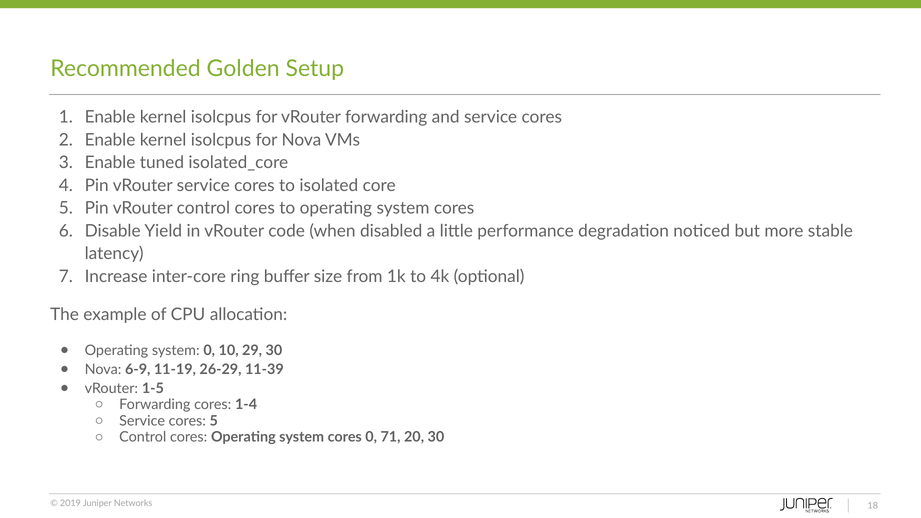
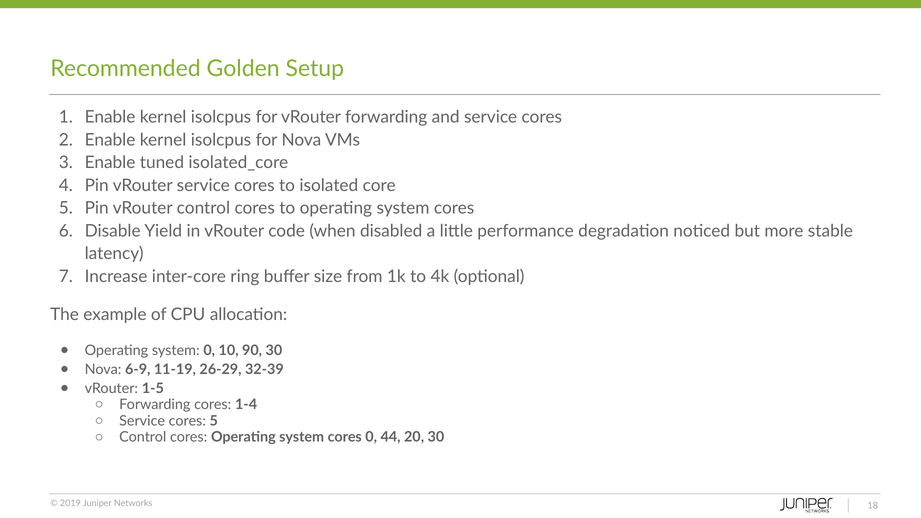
29: 29 -> 90
11-39: 11-39 -> 32-39
71: 71 -> 44
